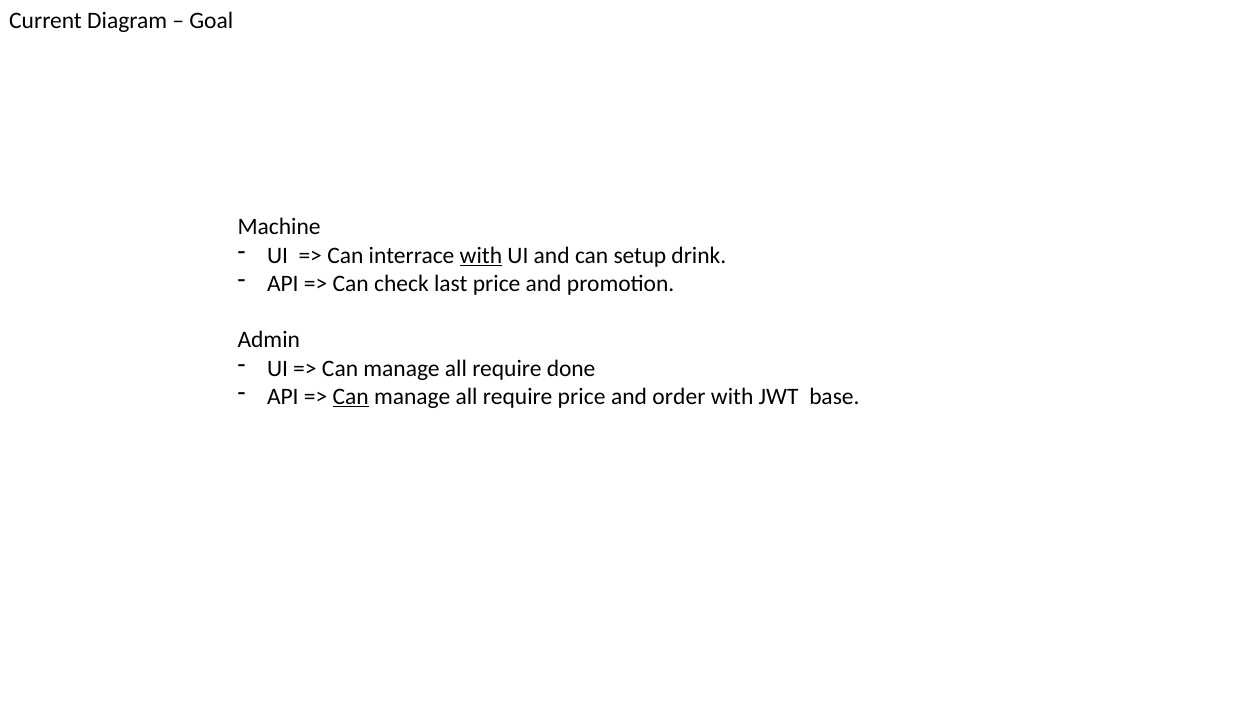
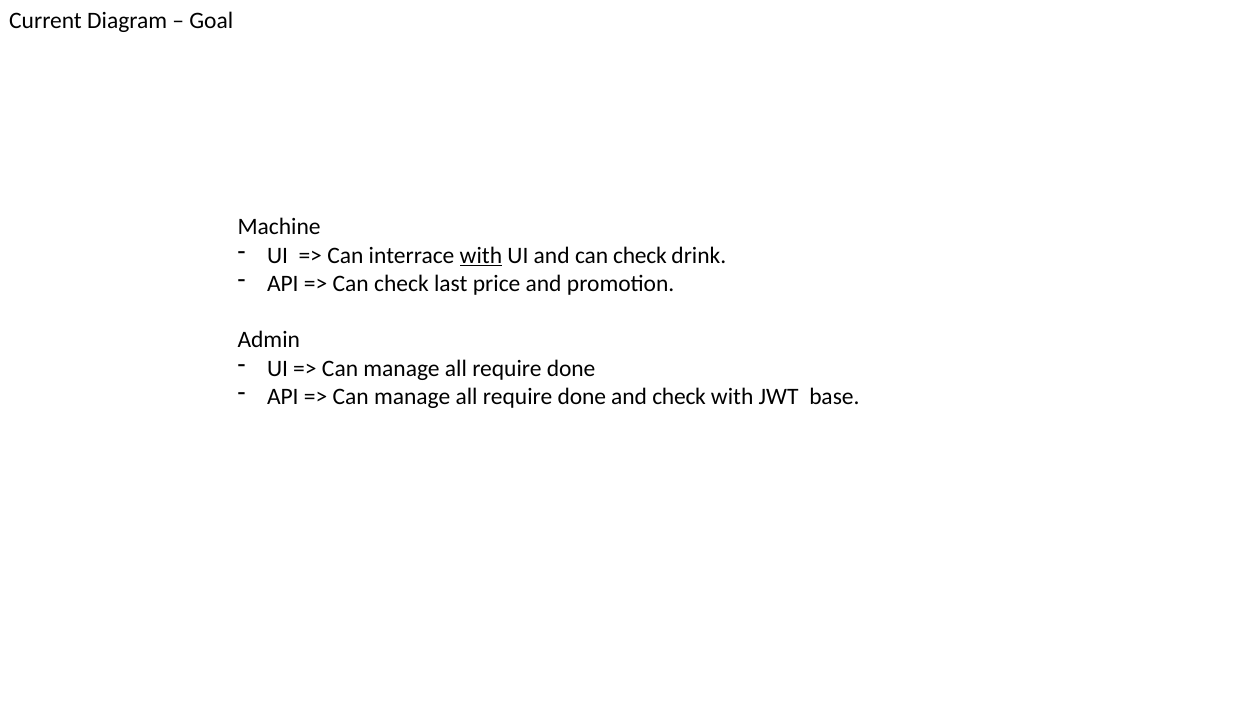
and can setup: setup -> check
Can at (351, 396) underline: present -> none
price at (582, 396): price -> done
and order: order -> check
